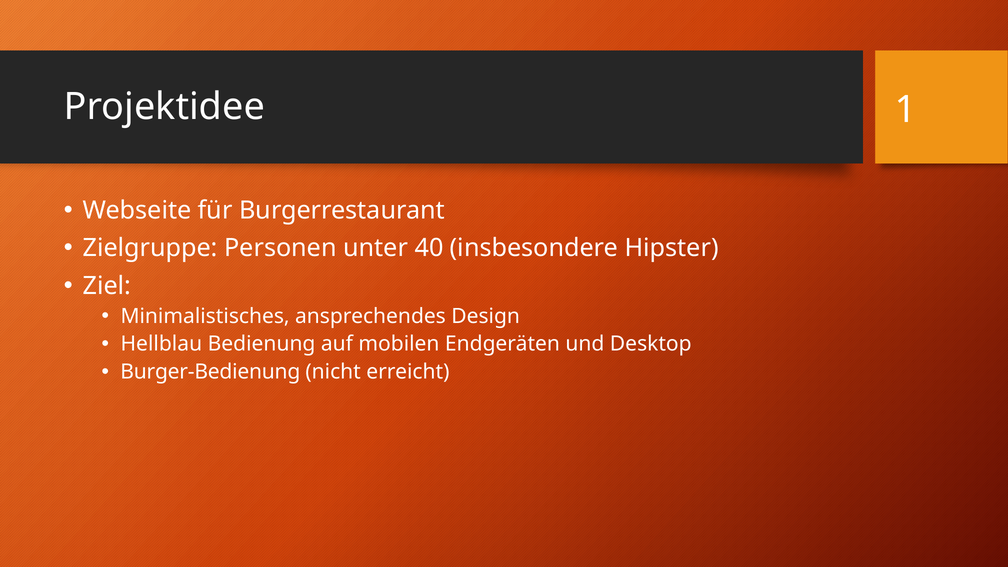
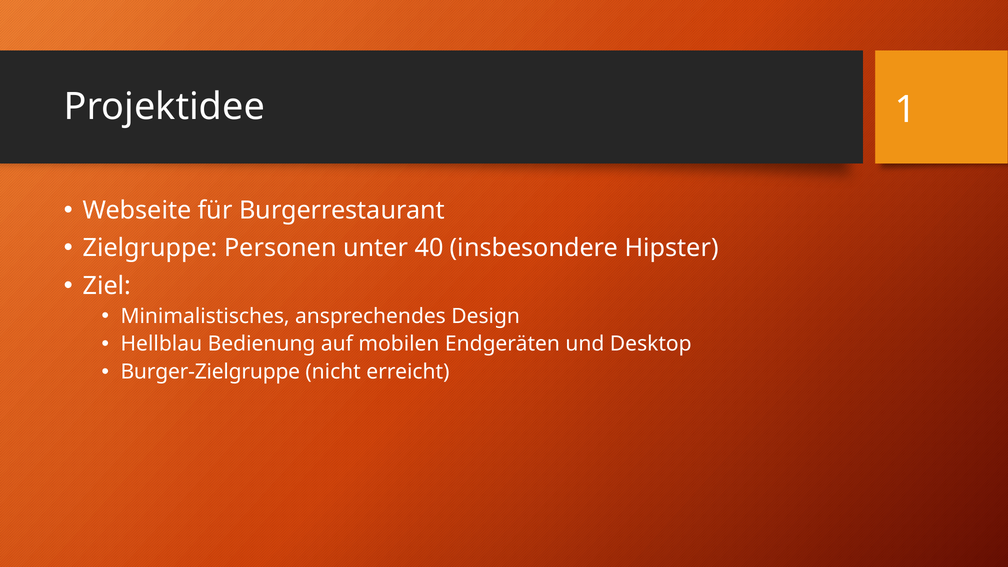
Burger-Bedienung: Burger-Bedienung -> Burger-Zielgruppe
